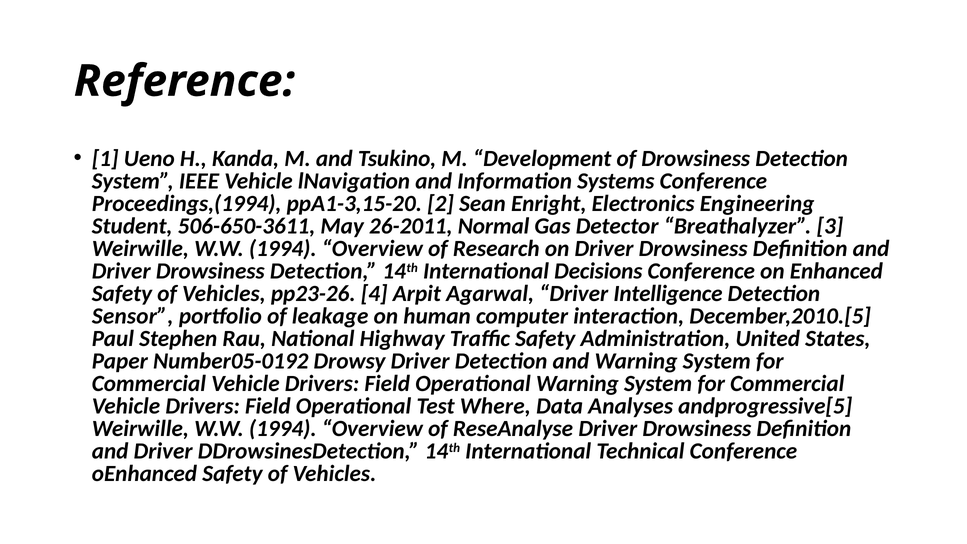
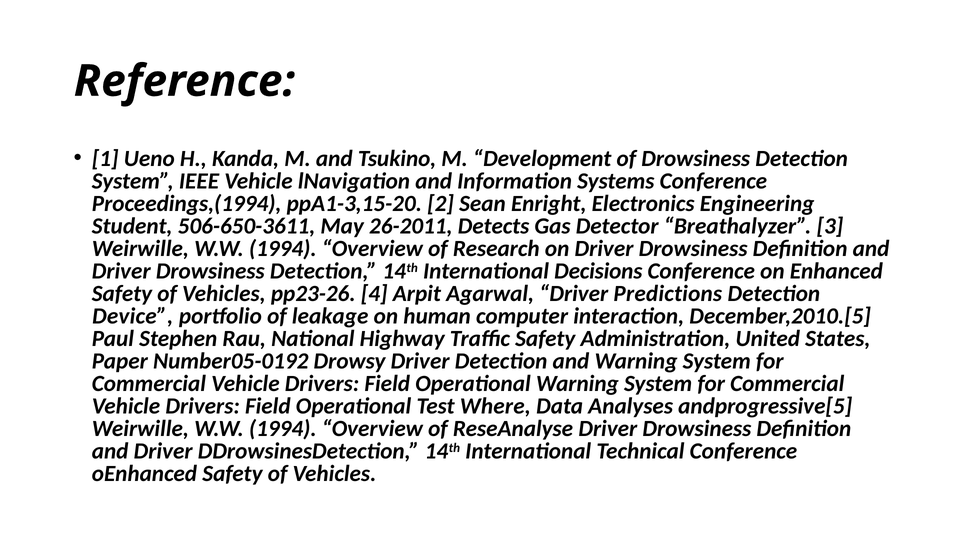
Normal: Normal -> Detects
Intelligence: Intelligence -> Predictions
Sensor: Sensor -> Device
